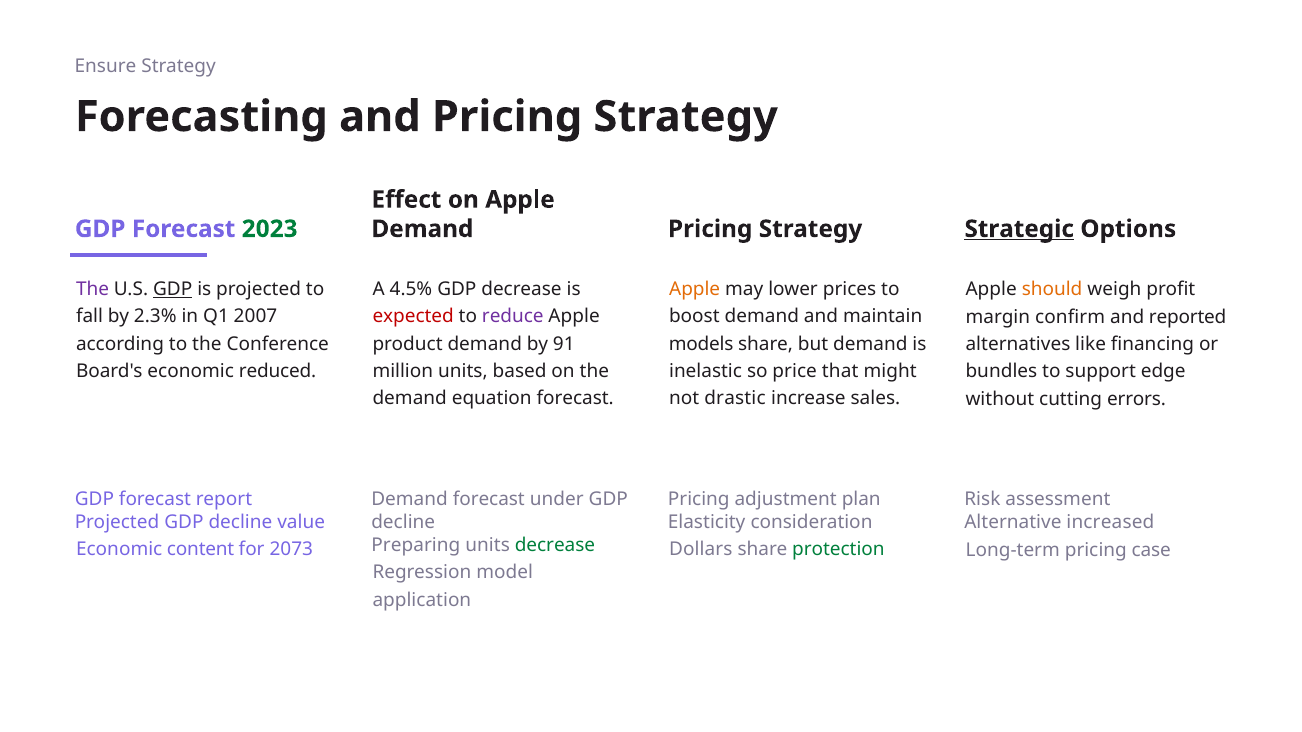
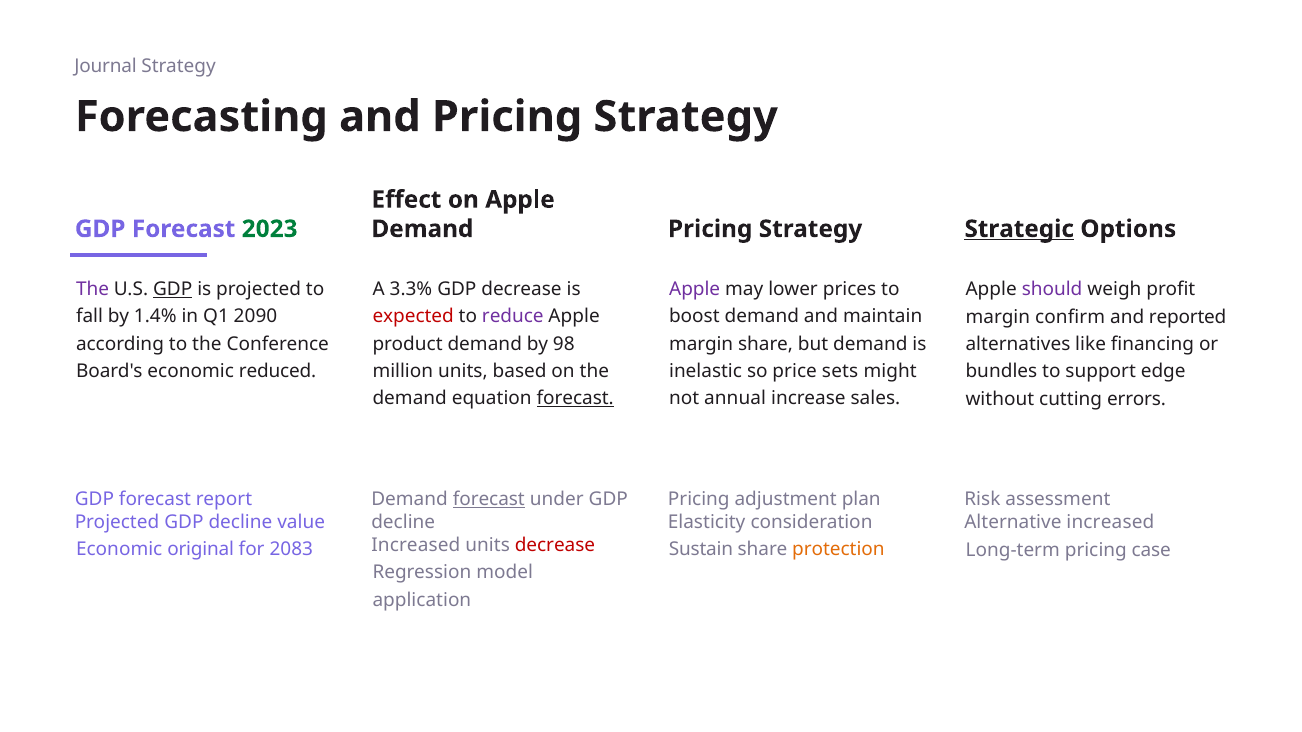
Ensure: Ensure -> Journal
4.5%: 4.5% -> 3.3%
Apple at (695, 289) colour: orange -> purple
should colour: orange -> purple
2.3%: 2.3% -> 1.4%
2007: 2007 -> 2090
91: 91 -> 98
models at (701, 344): models -> margin
that: that -> sets
forecast at (575, 399) underline: none -> present
drastic: drastic -> annual
forecast at (489, 500) underline: none -> present
Preparing at (416, 545): Preparing -> Increased
decrease at (555, 545) colour: green -> red
content: content -> original
2073: 2073 -> 2083
Dollars: Dollars -> Sustain
protection colour: green -> orange
